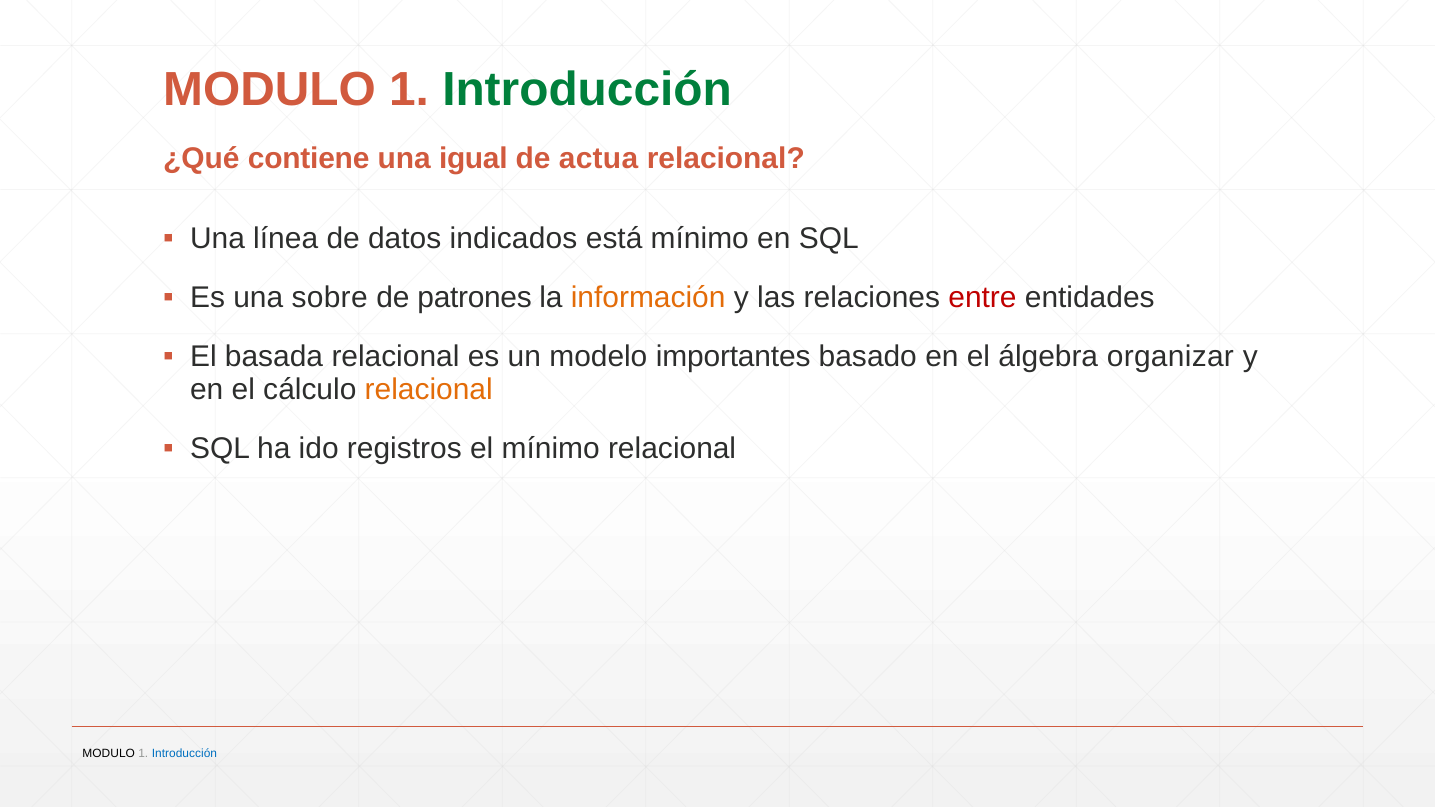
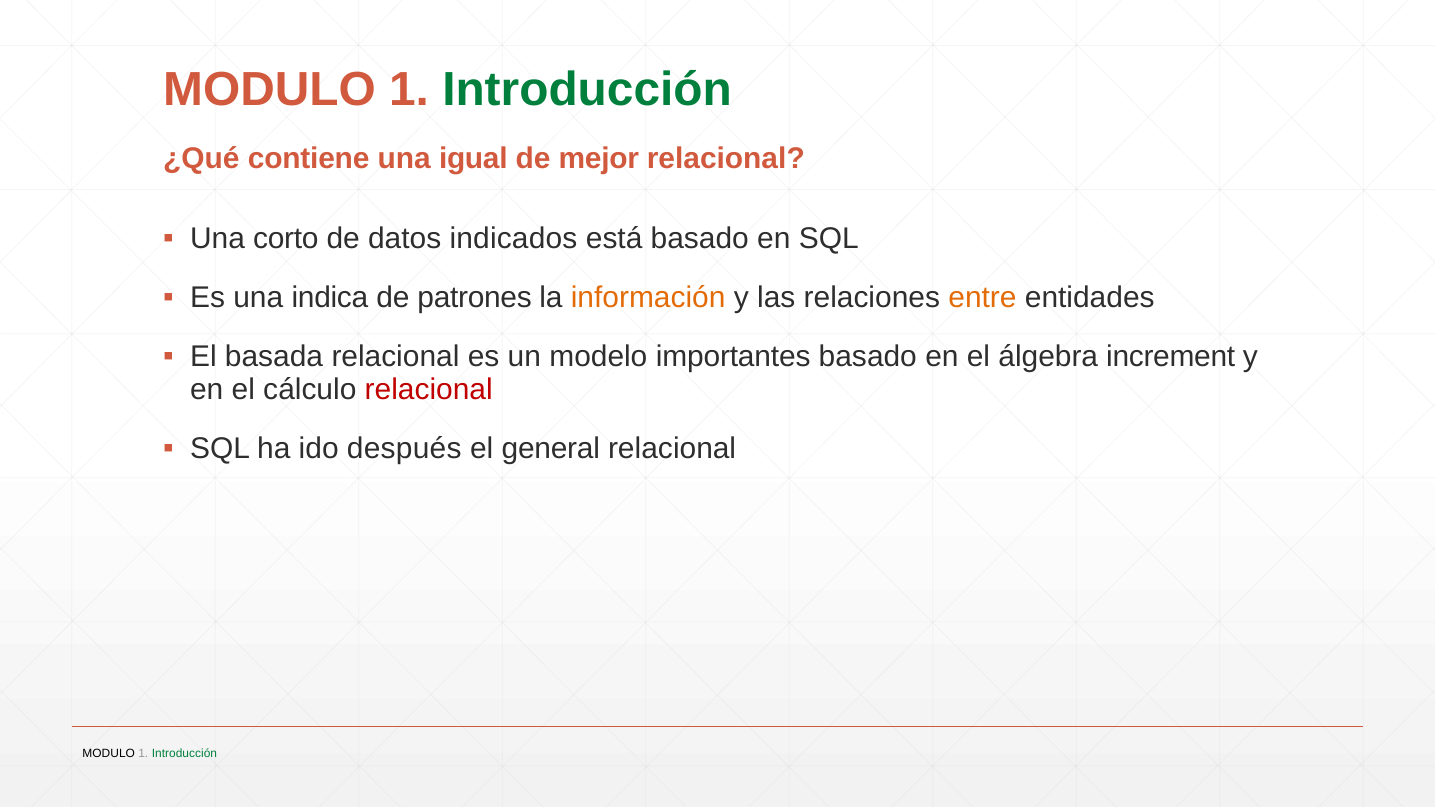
actua: actua -> mejor
línea: línea -> corto
está mínimo: mínimo -> basado
sobre: sobre -> indica
entre colour: red -> orange
organizar: organizar -> increment
relacional at (429, 389) colour: orange -> red
registros: registros -> después
el mínimo: mínimo -> general
Introducción at (184, 754) colour: blue -> green
